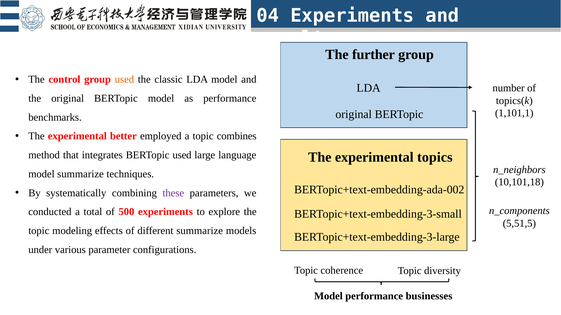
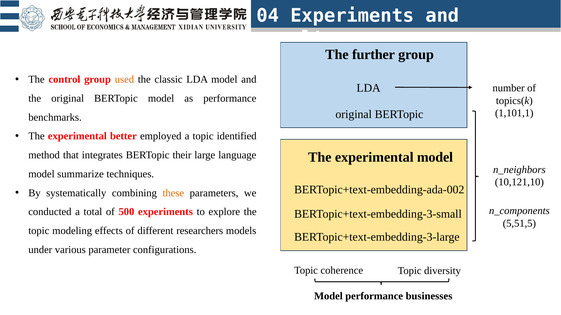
combines: combines -> identified
BERTopic used: used -> their
experimental topics: topics -> model
10,101,18: 10,101,18 -> 10,121,10
these colour: purple -> orange
different summarize: summarize -> researchers
